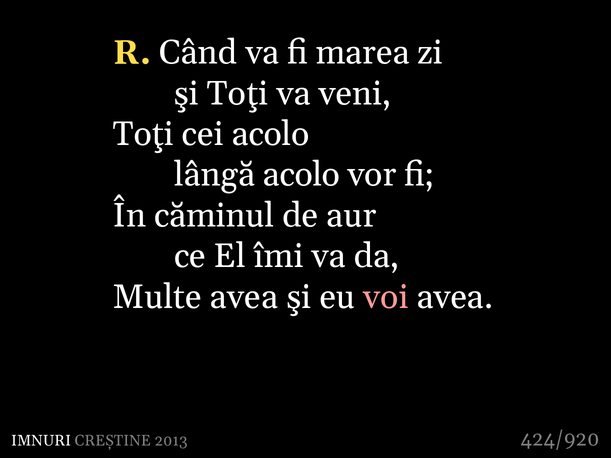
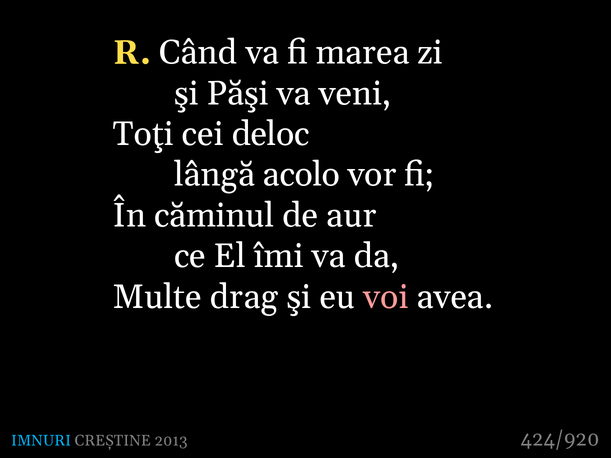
şi Toţi: Toţi -> Păşi
cei acolo: acolo -> deloc
Multe avea: avea -> drag
IMNURI colour: white -> light blue
